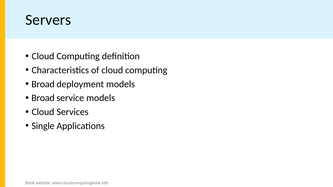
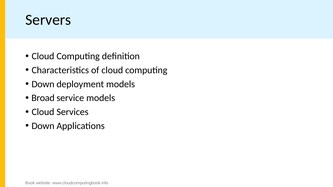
Broad at (43, 84): Broad -> Down
Single at (43, 126): Single -> Down
